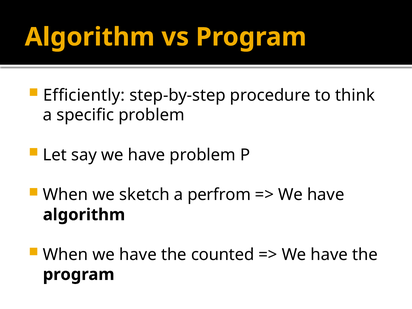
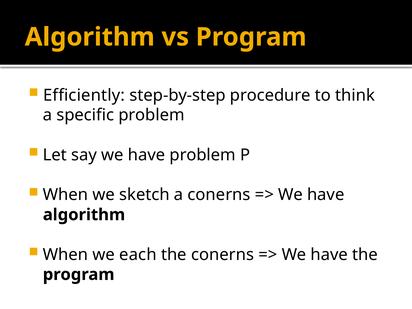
a perfrom: perfrom -> conerns
When we have: have -> each
the counted: counted -> conerns
